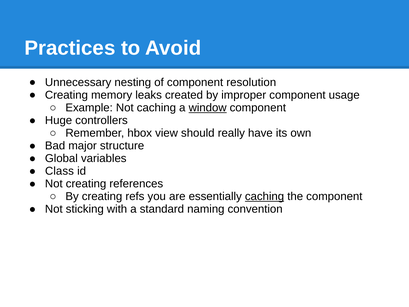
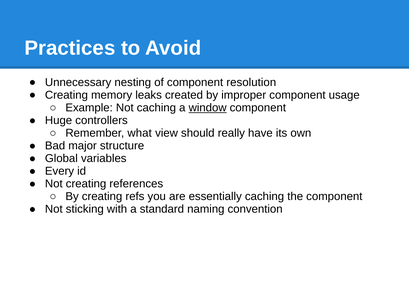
hbox: hbox -> what
Class: Class -> Every
caching at (265, 196) underline: present -> none
